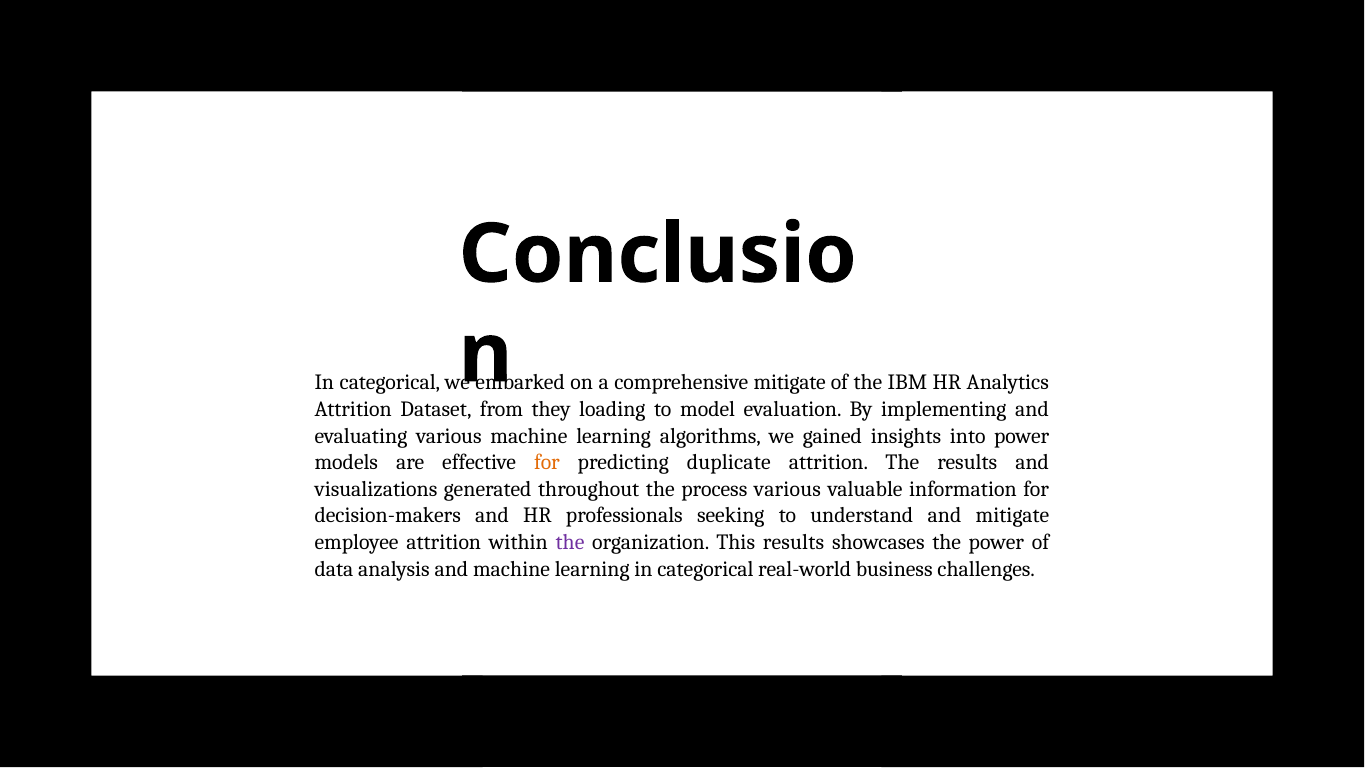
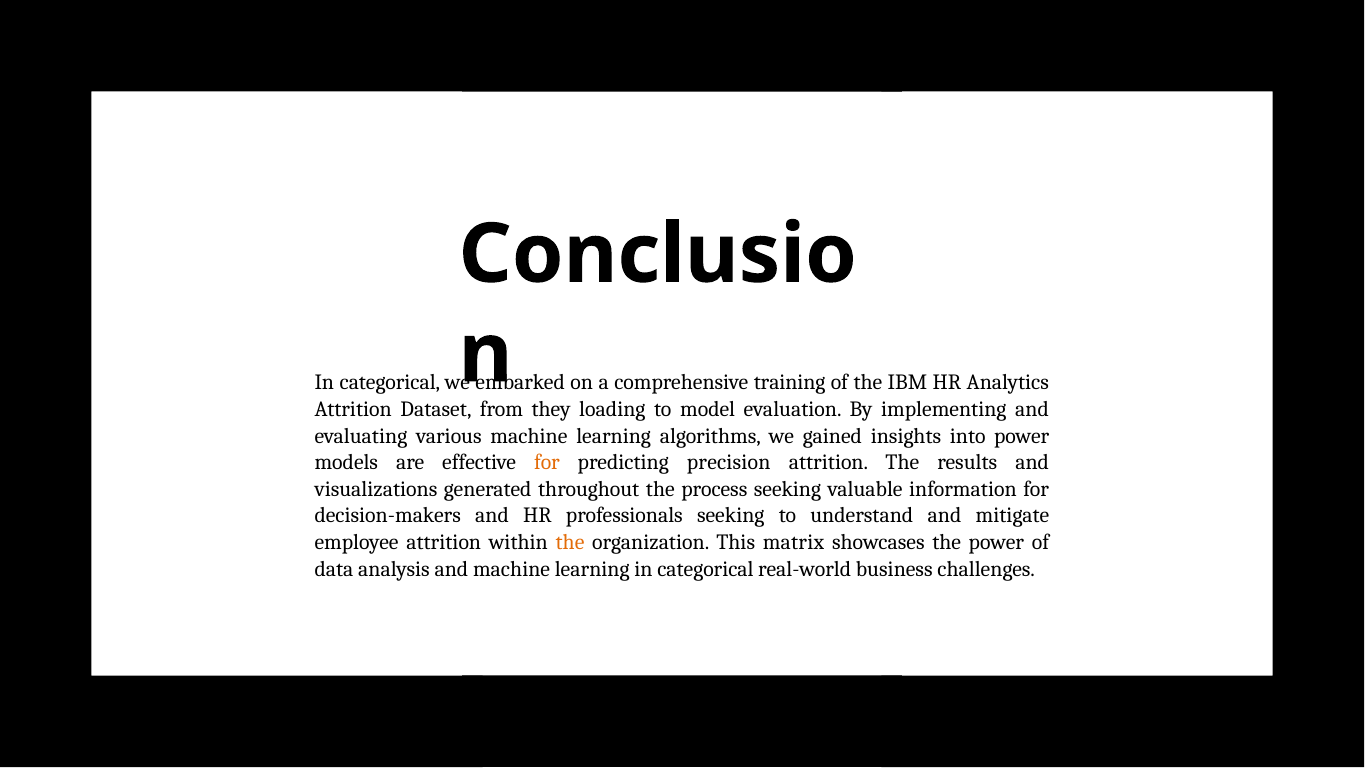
comprehensive mitigate: mitigate -> training
duplicate: duplicate -> precision
process various: various -> seeking
the at (570, 543) colour: purple -> orange
This results: results -> matrix
